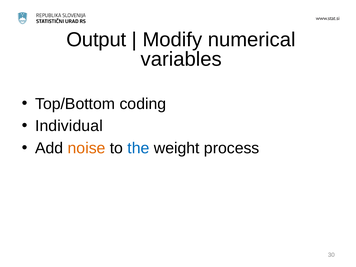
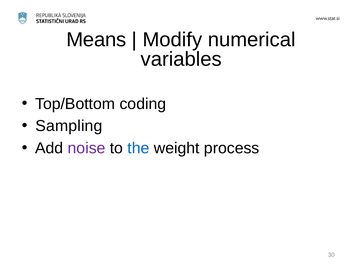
Output: Output -> Means
Individual: Individual -> Sampling
noise colour: orange -> purple
